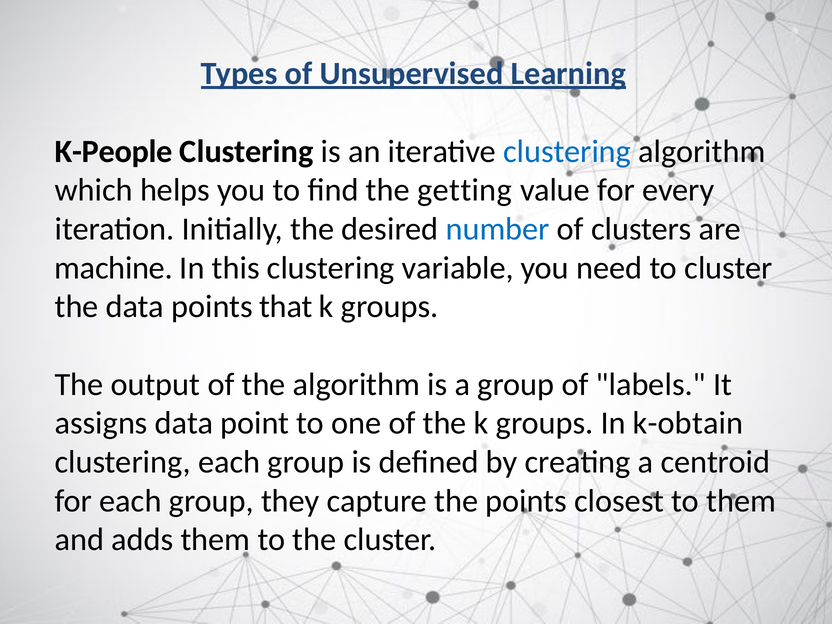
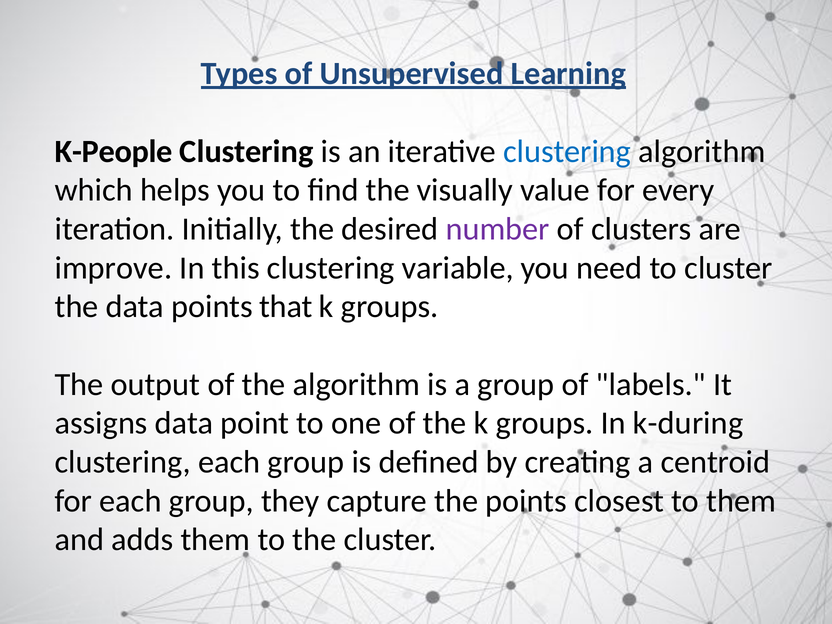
getting: getting -> visually
number colour: blue -> purple
machine: machine -> improve
k-obtain: k-obtain -> k-during
